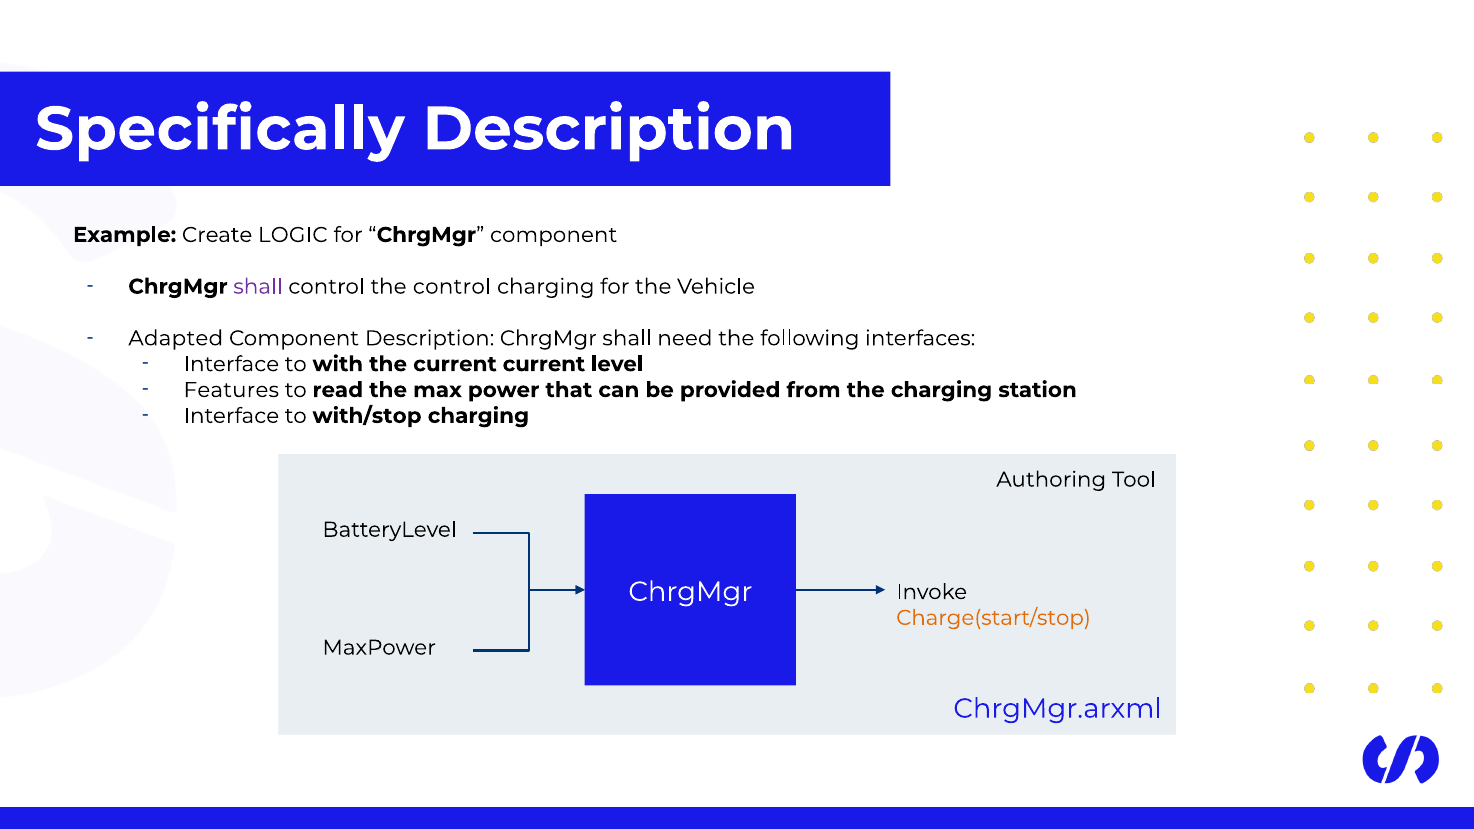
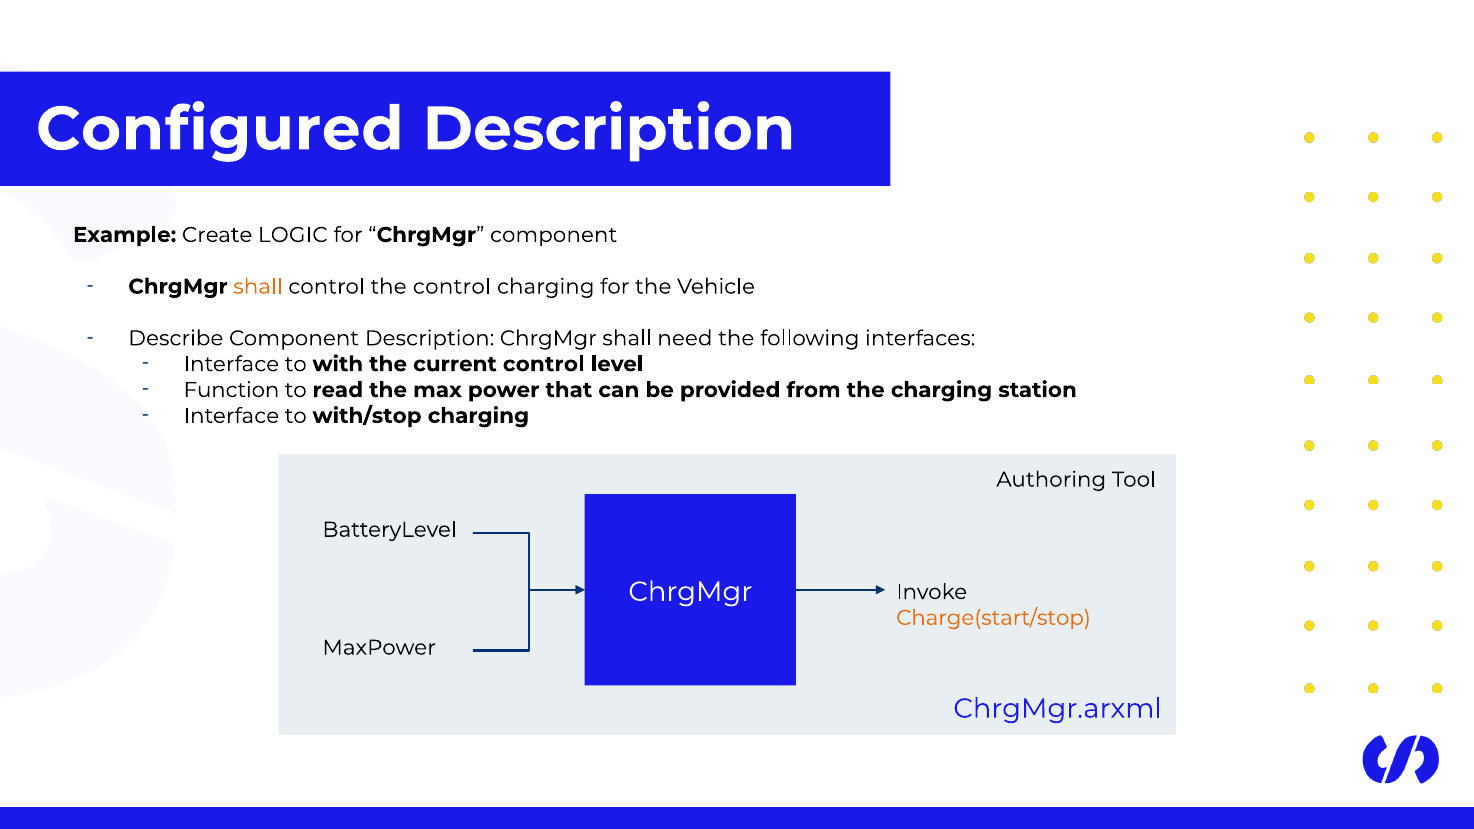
Specifically: Specifically -> Configured
shall at (258, 287) colour: purple -> orange
Adapted: Adapted -> Describe
current current: current -> control
Features: Features -> Function
